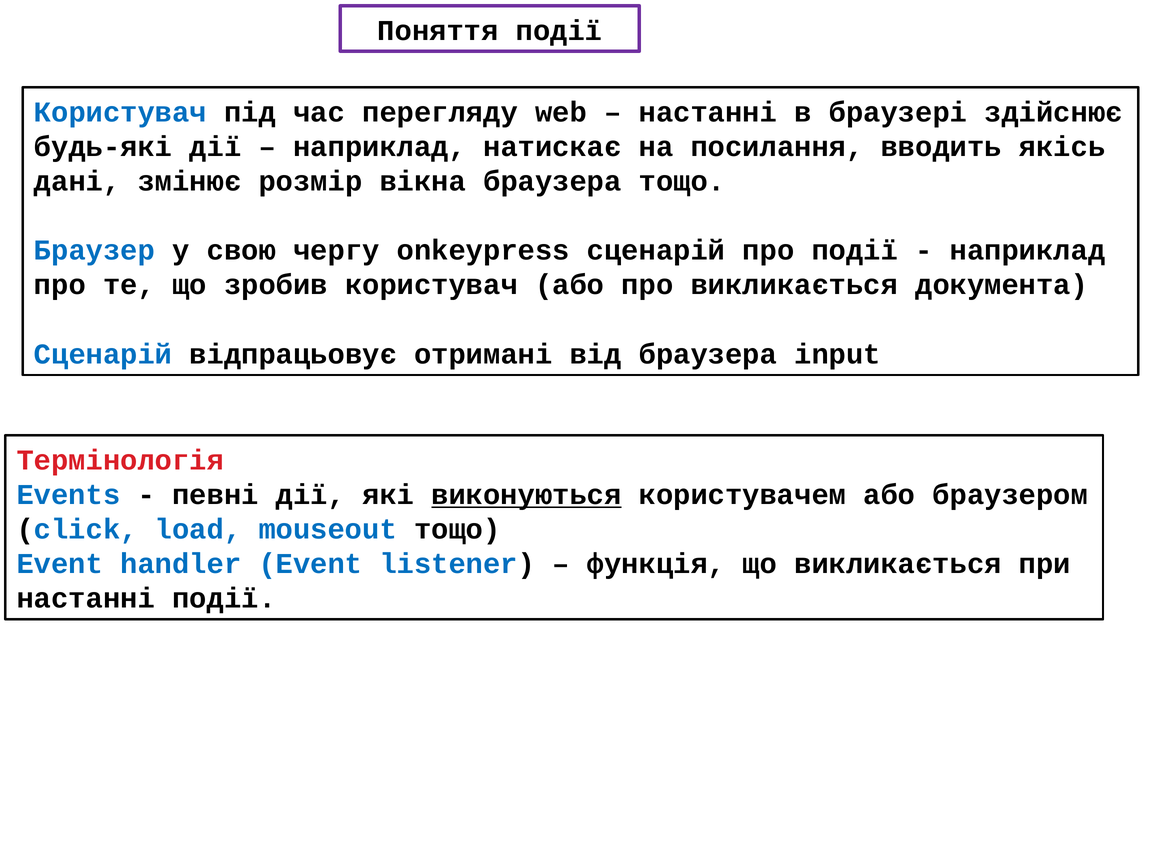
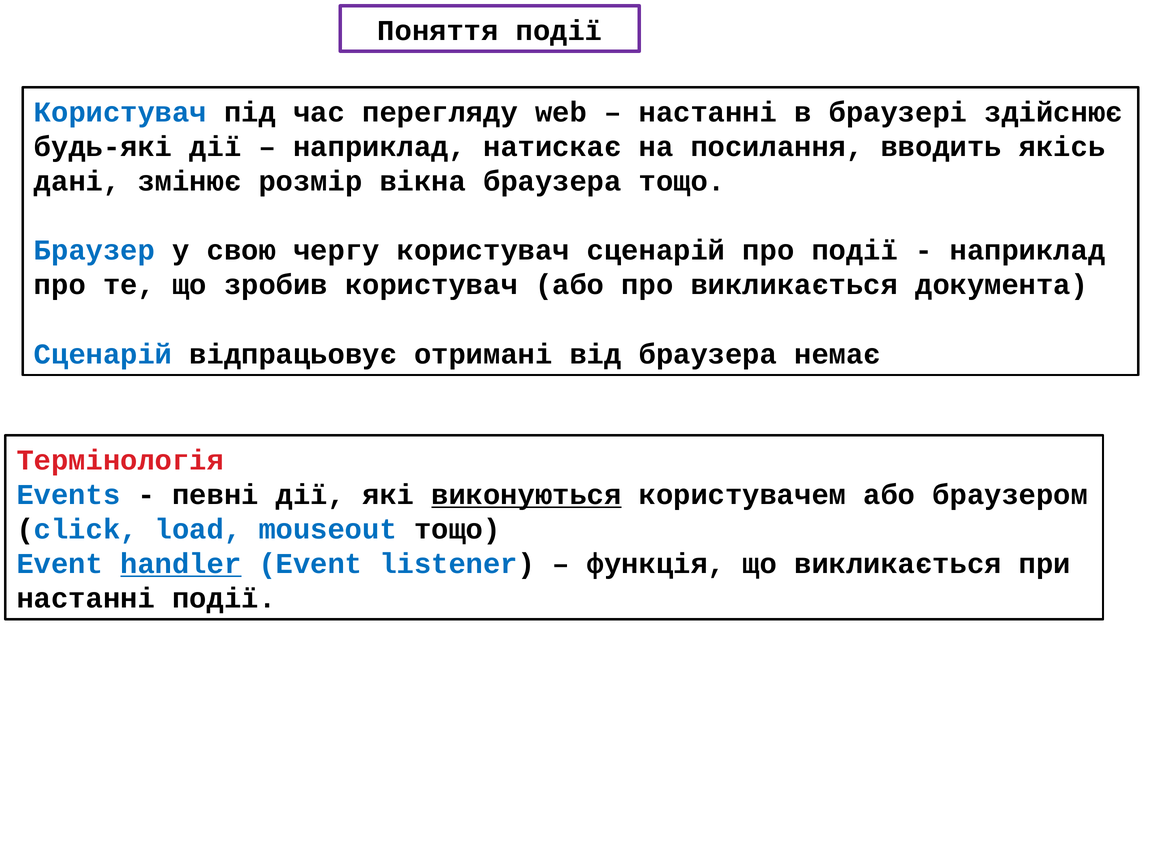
чергу onkeypress: onkeypress -> користувач
input: input -> немає
handler underline: none -> present
